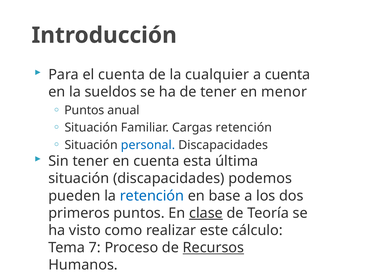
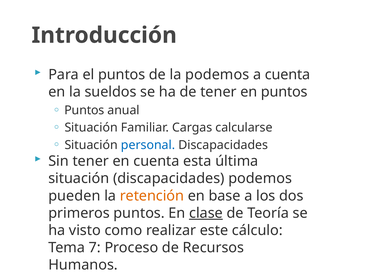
el cuenta: cuenta -> puntos
la cualquier: cualquier -> podemos
en menor: menor -> puntos
Cargas retención: retención -> calcularse
retención at (152, 196) colour: blue -> orange
Recursos underline: present -> none
